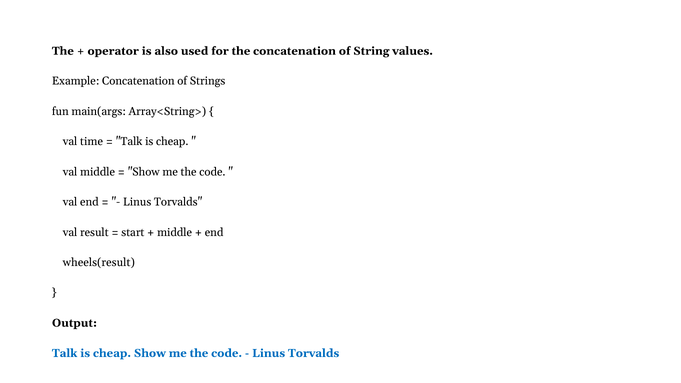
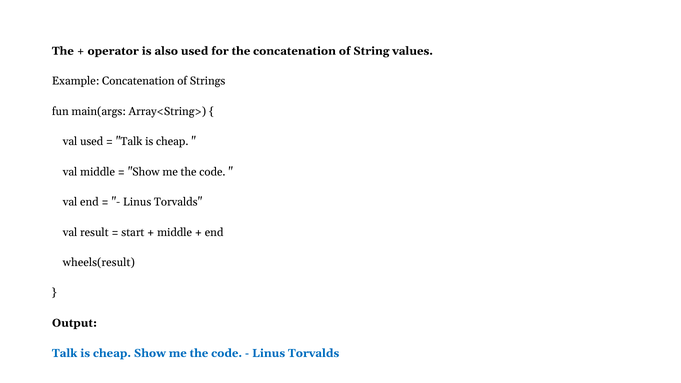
val time: time -> used
